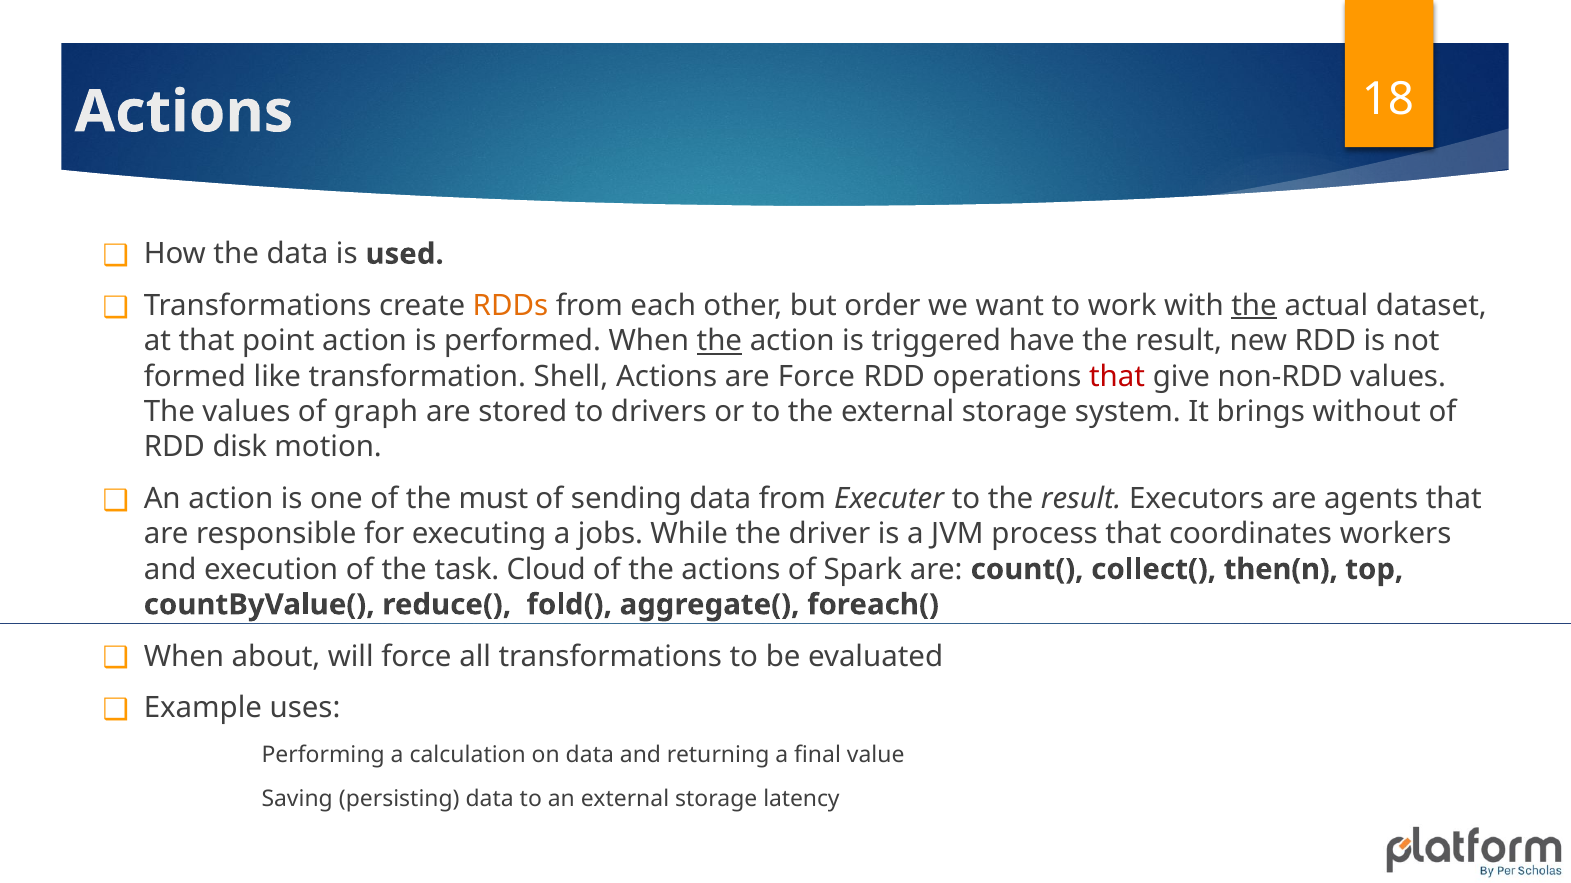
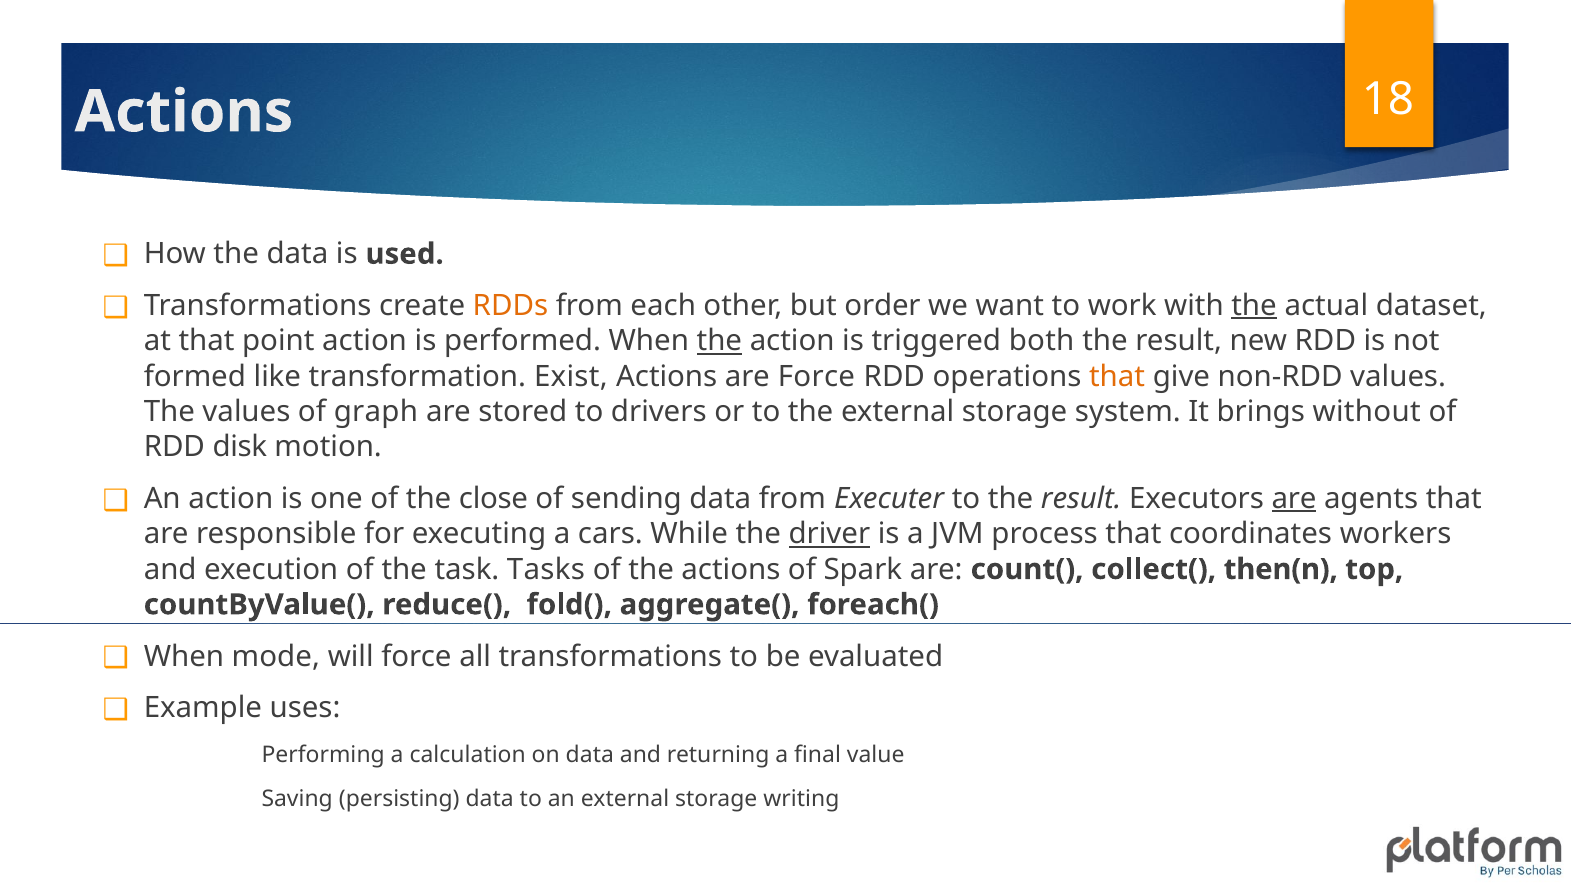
have: have -> both
Shell: Shell -> Exist
that at (1117, 377) colour: red -> orange
must: must -> close
are at (1294, 499) underline: none -> present
jobs: jobs -> cars
driver underline: none -> present
Cloud: Cloud -> Tasks
about: about -> mode
latency: latency -> writing
